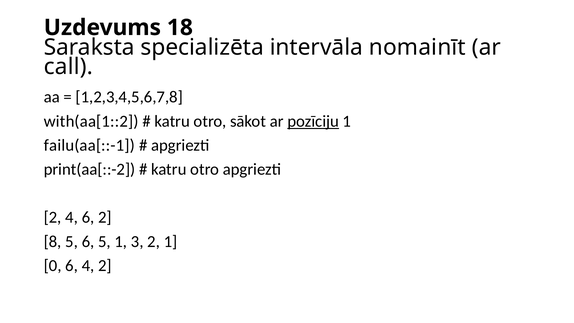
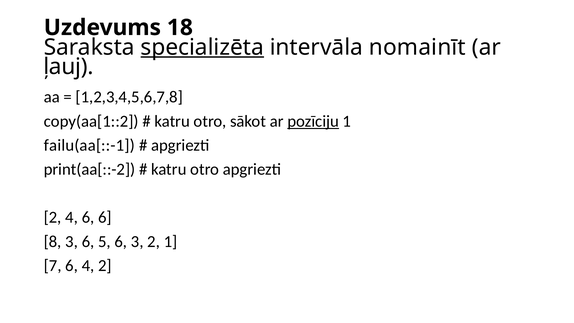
specializēta underline: none -> present
call: call -> ļauj
with(aa[1::2: with(aa[1::2 -> copy(aa[1::2
6 2: 2 -> 6
8 5: 5 -> 3
5 1: 1 -> 6
0: 0 -> 7
